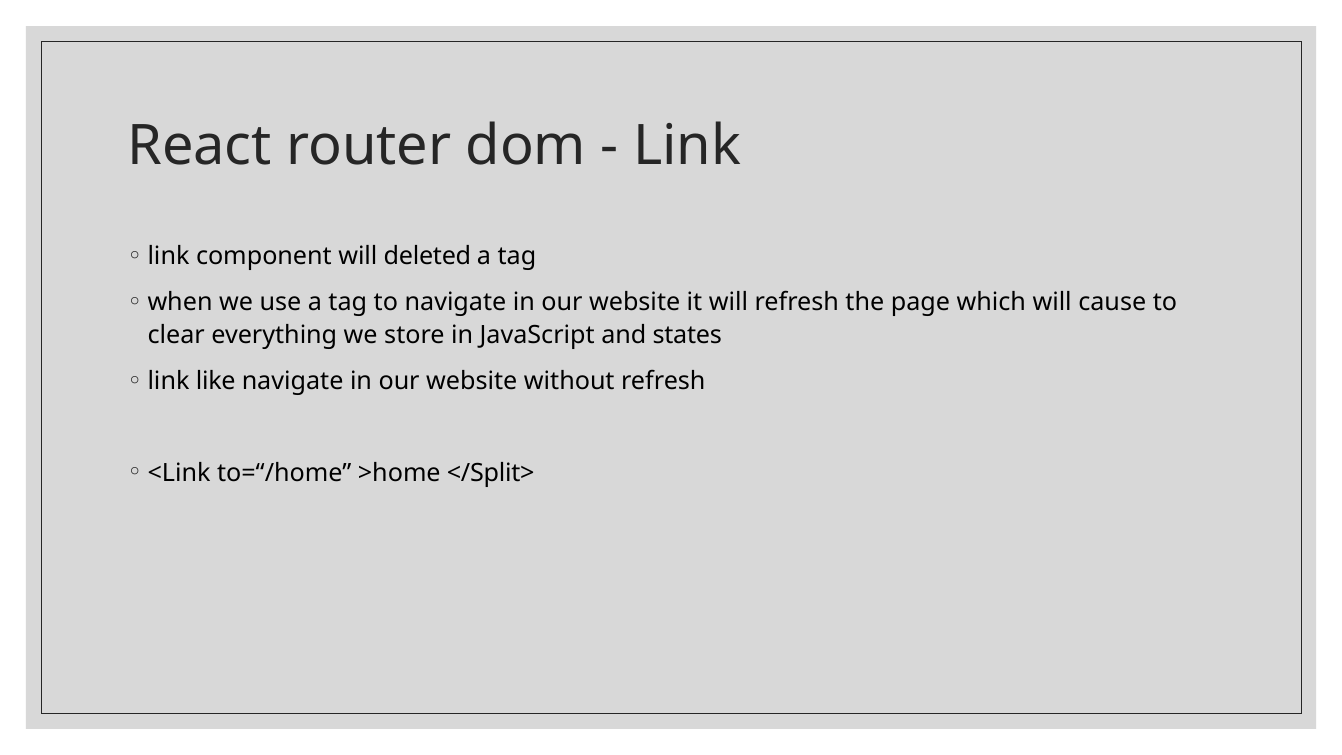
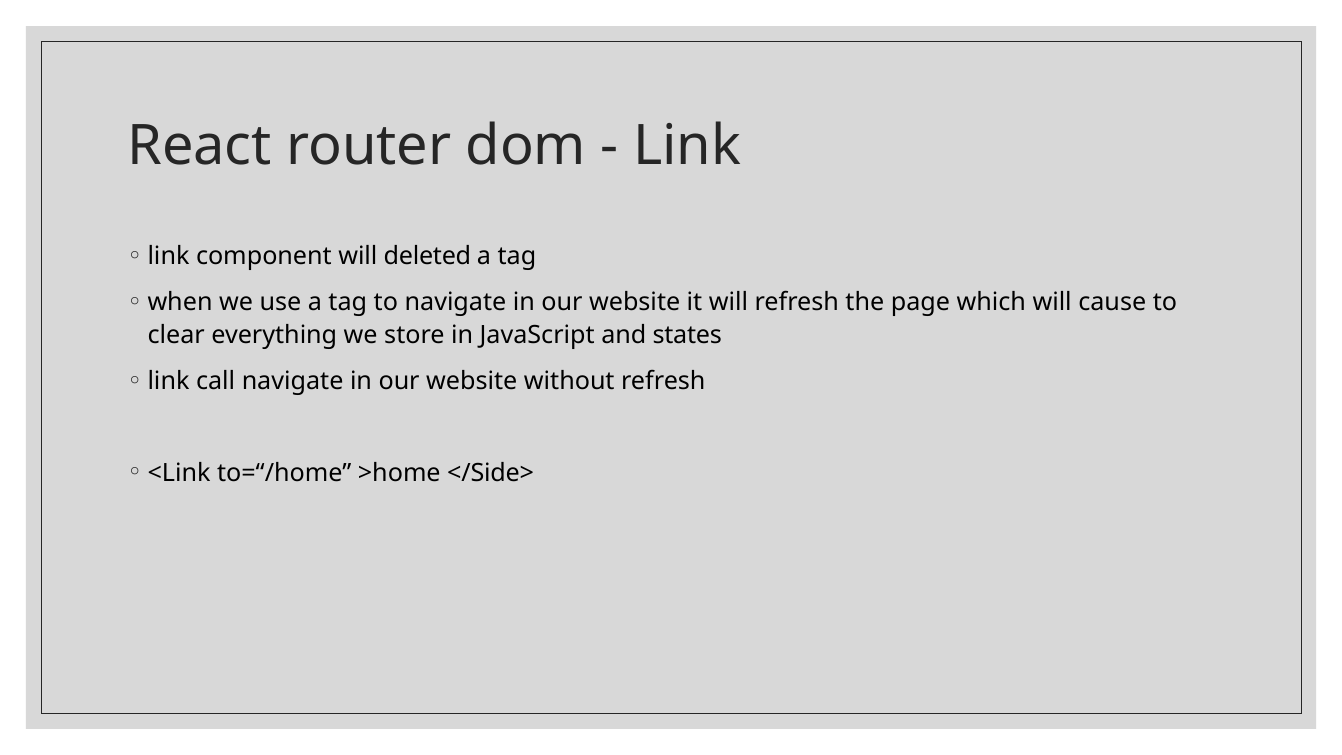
like: like -> call
</Split>: </Split> -> </Side>
